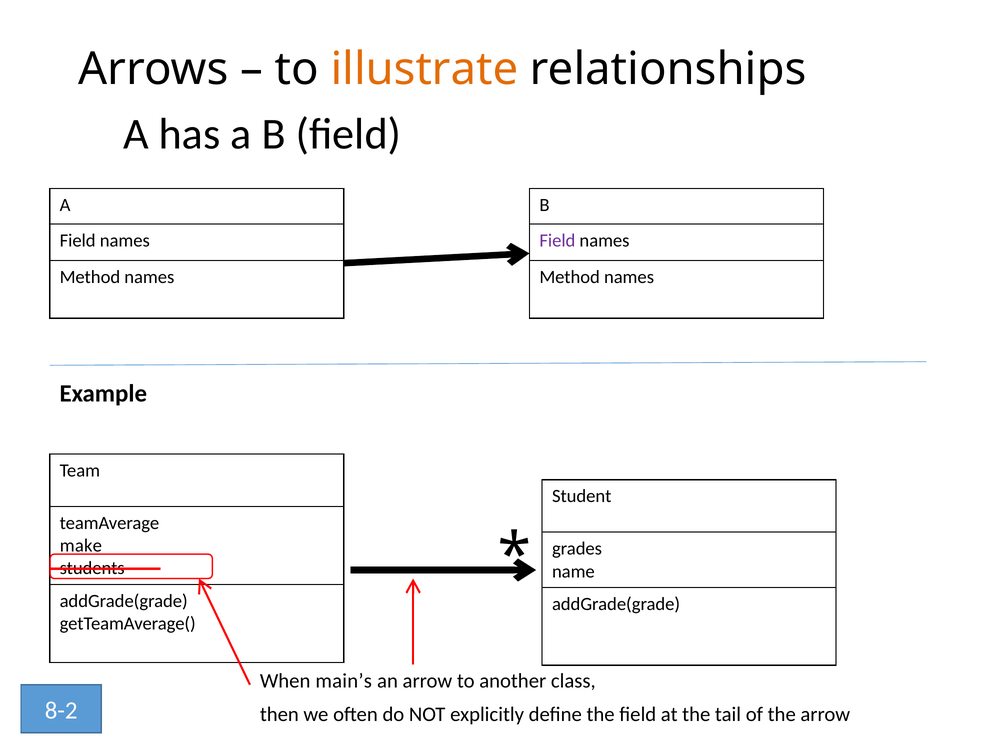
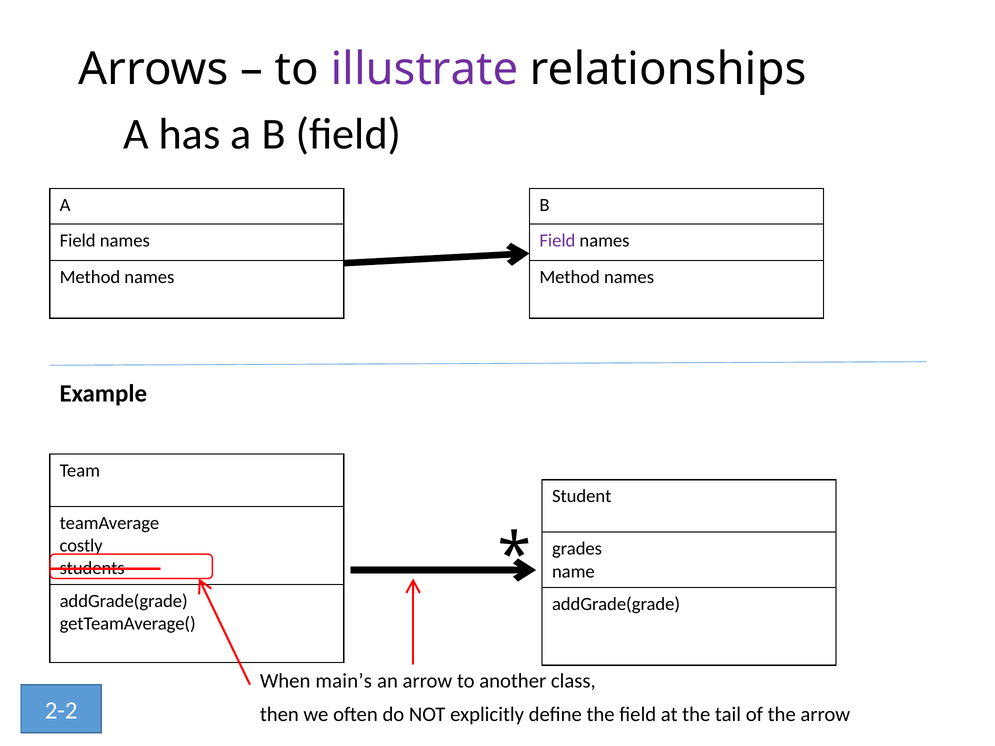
illustrate colour: orange -> purple
make: make -> costly
8-2: 8-2 -> 2-2
